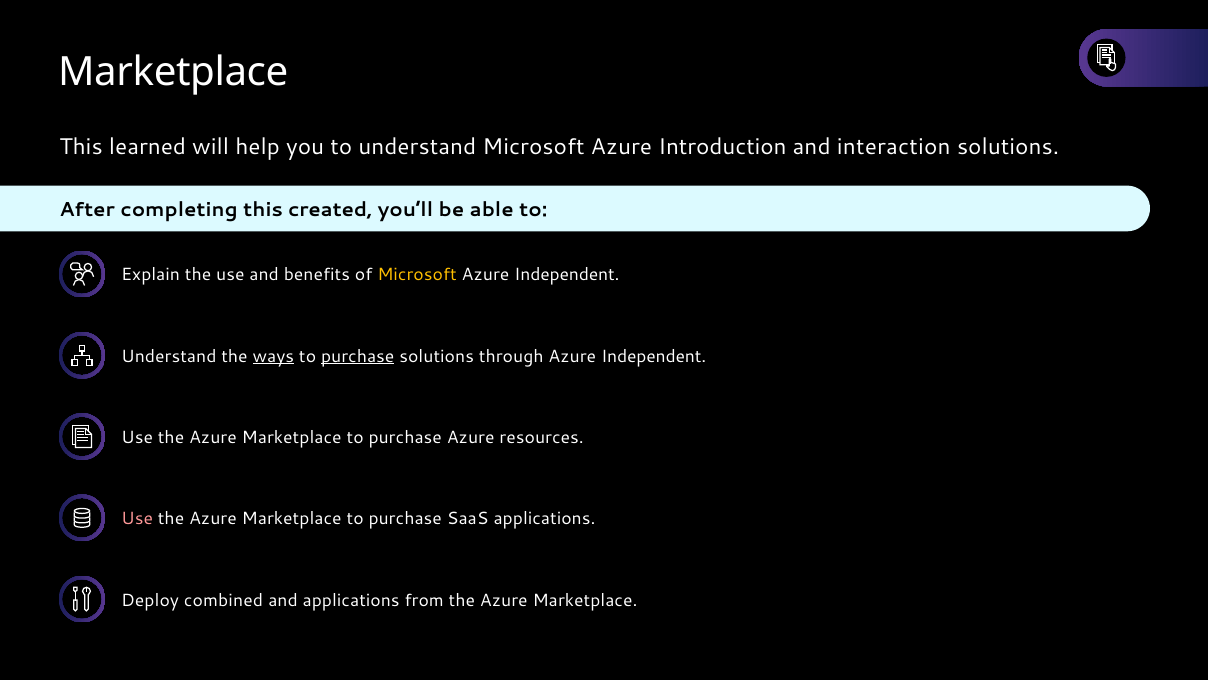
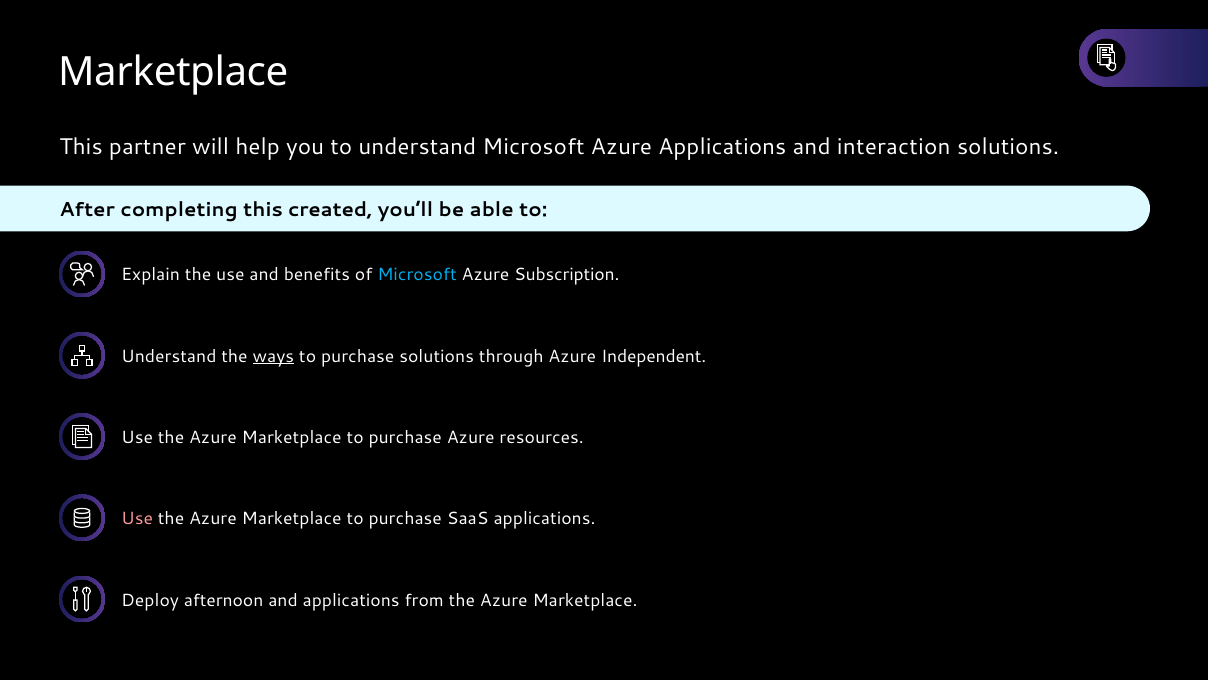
learned: learned -> partner
Azure Introduction: Introduction -> Applications
Microsoft at (417, 275) colour: yellow -> light blue
Independent at (567, 275): Independent -> Subscription
purchase at (358, 356) underline: present -> none
combined: combined -> afternoon
